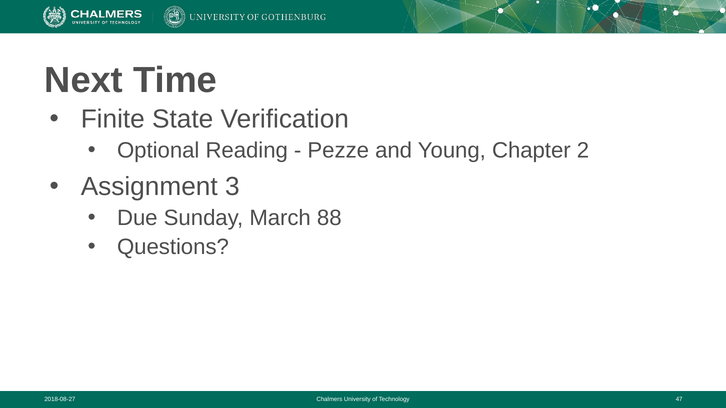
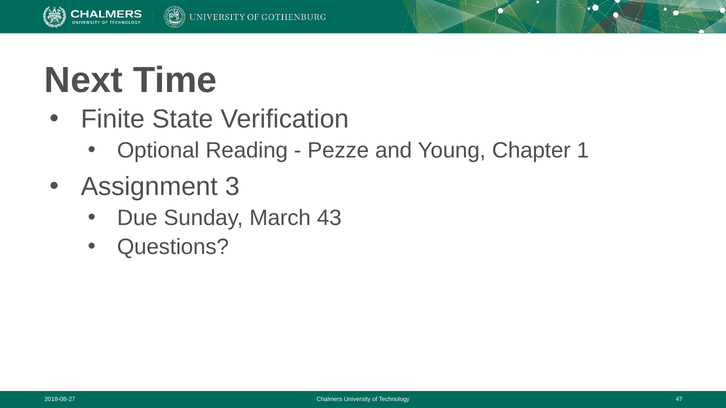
2: 2 -> 1
88: 88 -> 43
